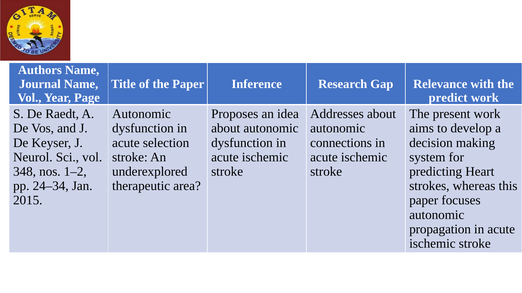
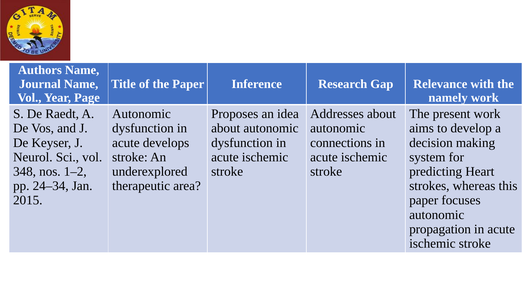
predict: predict -> namely
selection: selection -> develops
